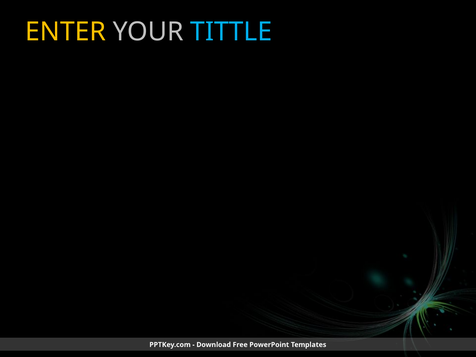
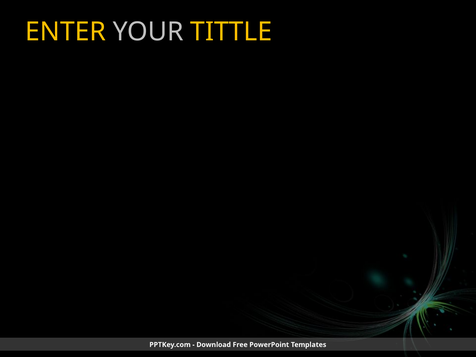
TITTLE colour: light blue -> yellow
